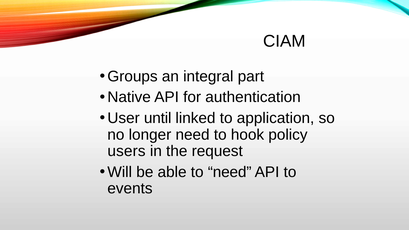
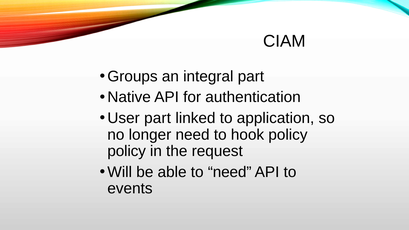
User until: until -> part
users at (126, 151): users -> policy
